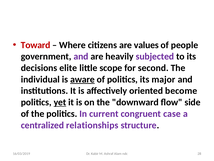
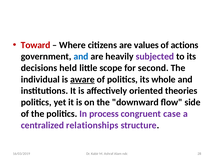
people: people -> actions
and at (81, 56) colour: purple -> blue
elite: elite -> held
major: major -> whole
become: become -> theories
yet underline: present -> none
current: current -> process
